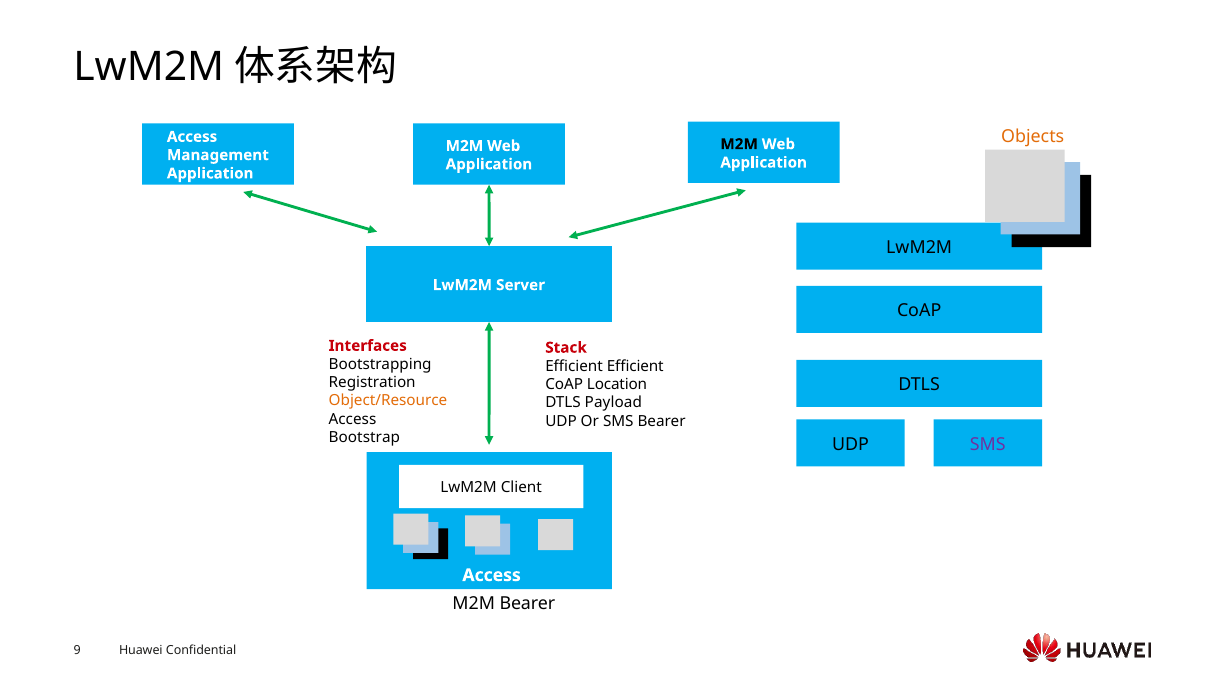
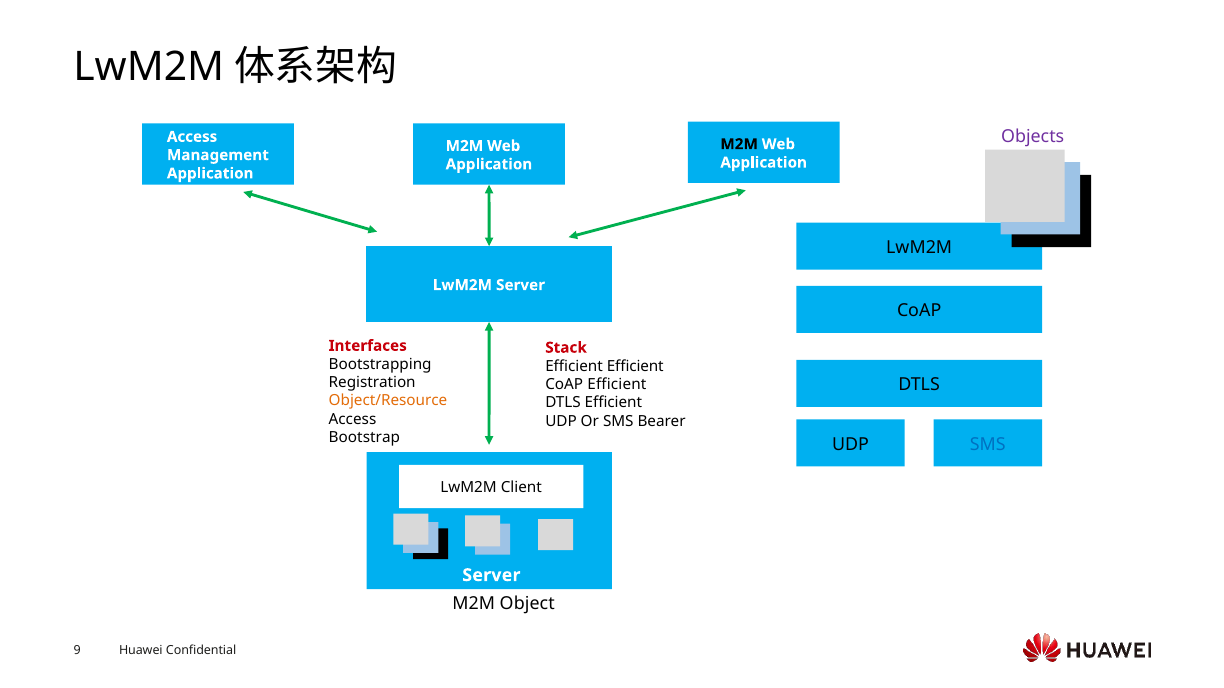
Objects colour: orange -> purple
CoAP Location: Location -> Efficient
DTLS Payload: Payload -> Efficient
SMS at (988, 445) colour: purple -> blue
Access at (492, 576): Access -> Server
M2M Bearer: Bearer -> Object
